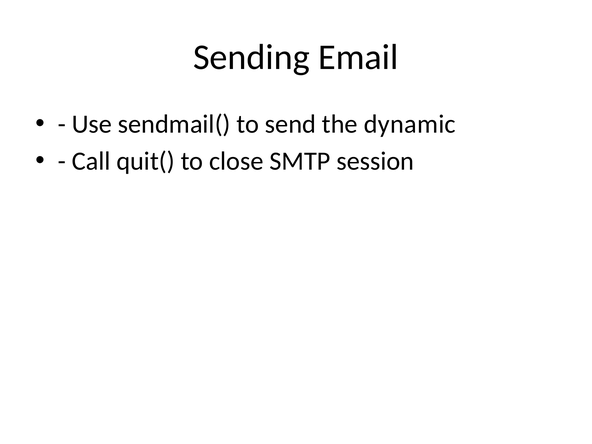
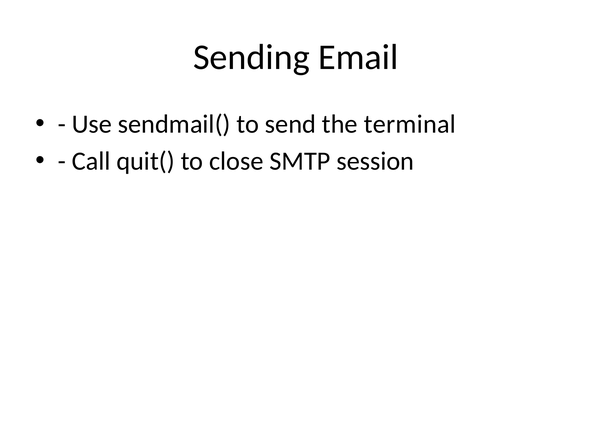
dynamic: dynamic -> terminal
